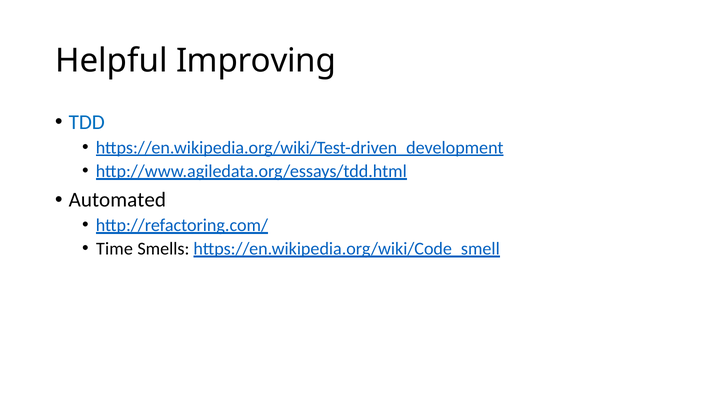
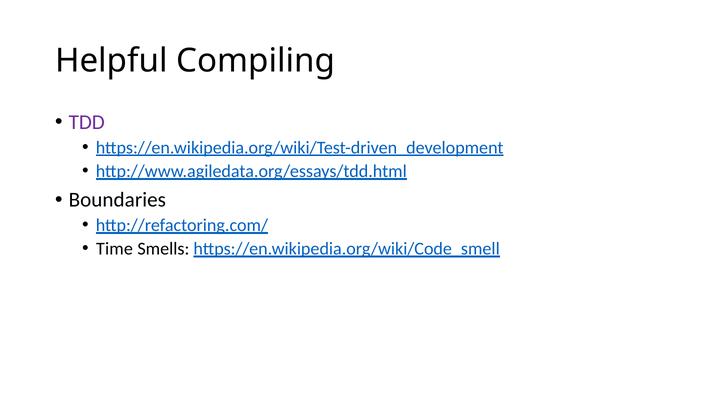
Improving: Improving -> Compiling
TDD colour: blue -> purple
Automated: Automated -> Boundaries
